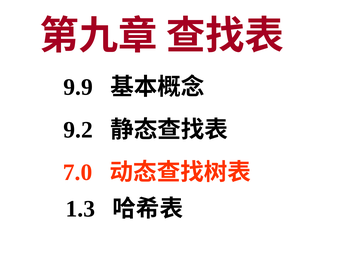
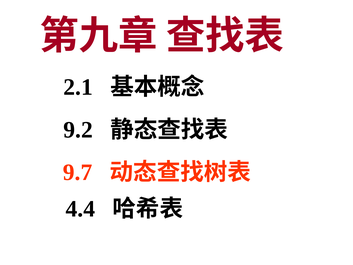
9.9: 9.9 -> 2.1
7.0: 7.0 -> 9.7
1.3: 1.3 -> 4.4
